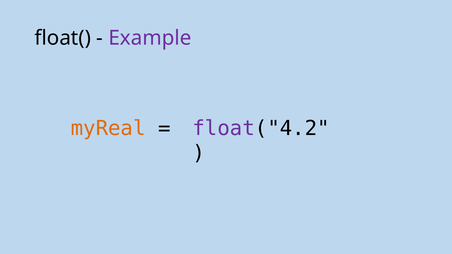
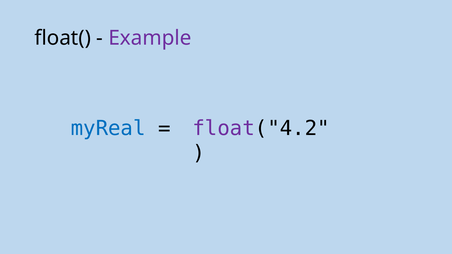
myReal colour: orange -> blue
